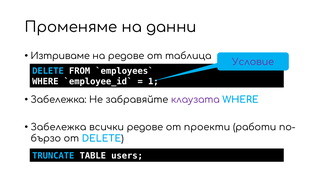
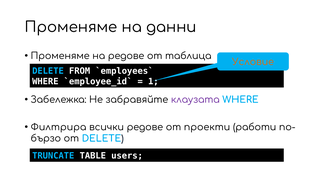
Изтриваме at (60, 56): Изтриваме -> Променяме
Условие colour: purple -> orange
Забележка at (59, 127): Забележка -> Филтрира
